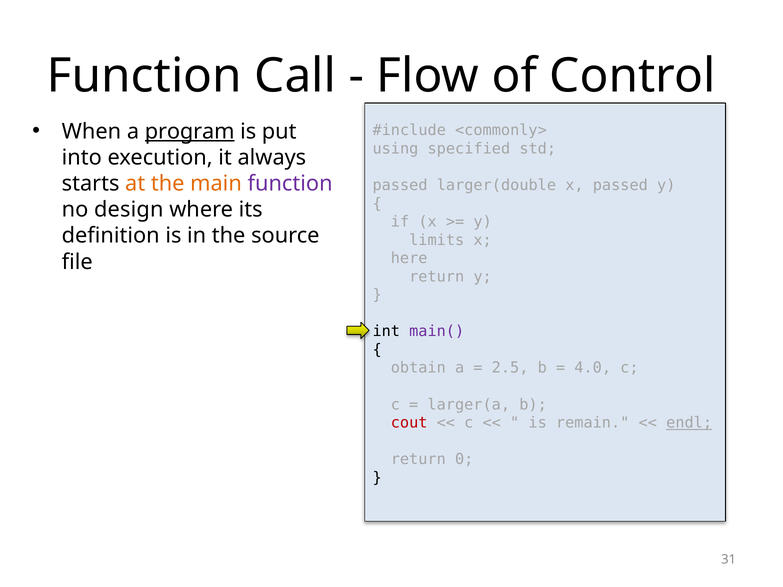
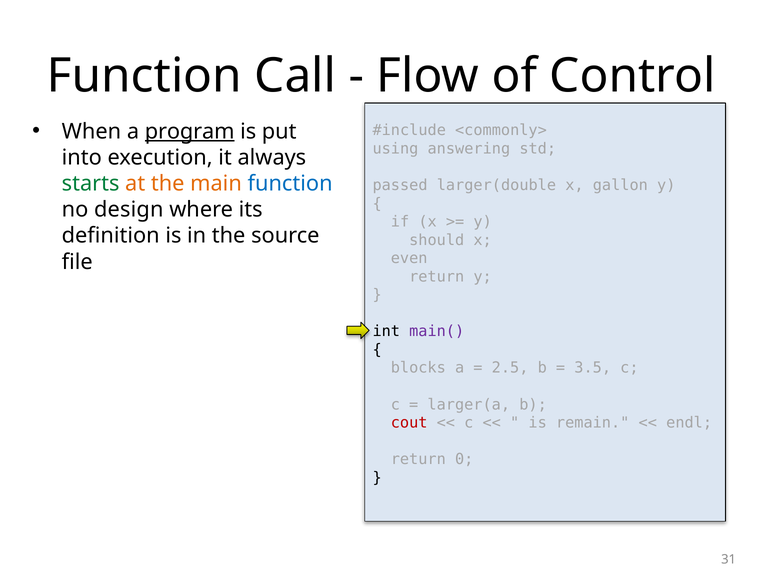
specified: specified -> answering
starts colour: black -> green
function at (290, 184) colour: purple -> blue
x passed: passed -> gallon
limits: limits -> should
here: here -> even
obtain: obtain -> blocks
4.0: 4.0 -> 3.5
endl underline: present -> none
